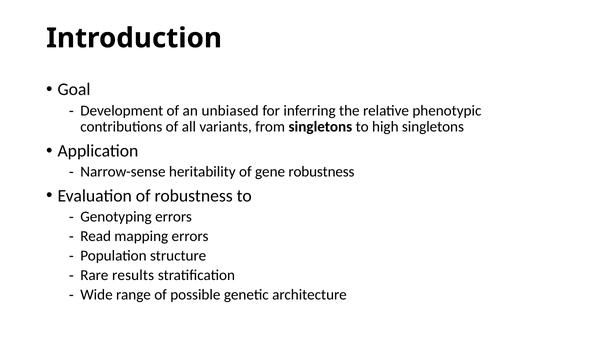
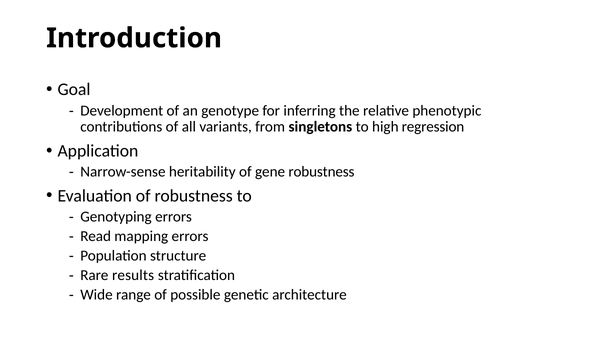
unbiased: unbiased -> genotype
high singletons: singletons -> regression
